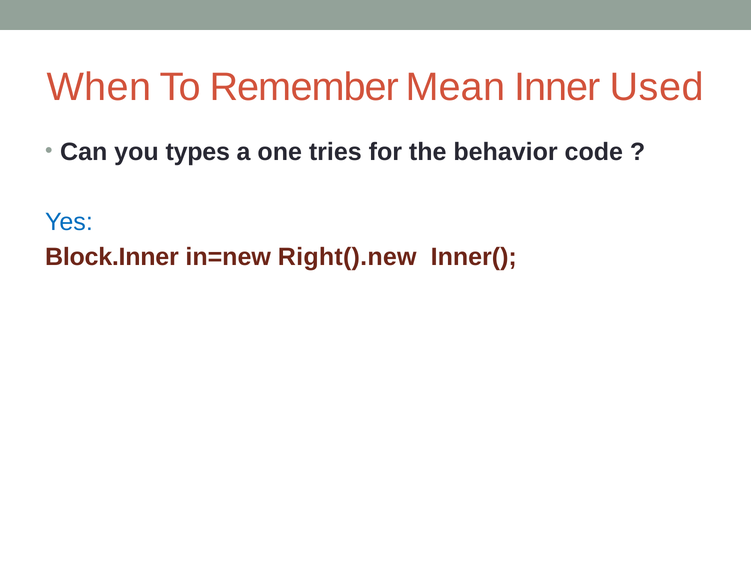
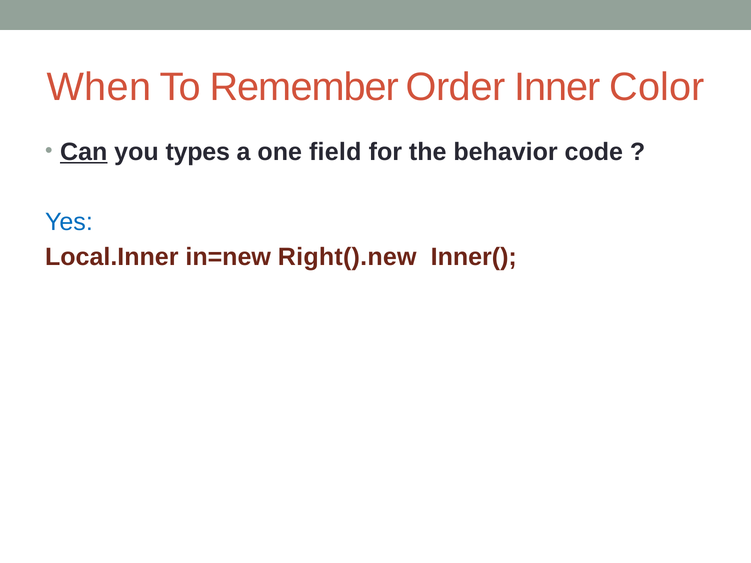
Mean: Mean -> Order
Used: Used -> Color
Can underline: none -> present
tries: tries -> field
Block.Inner: Block.Inner -> Local.Inner
